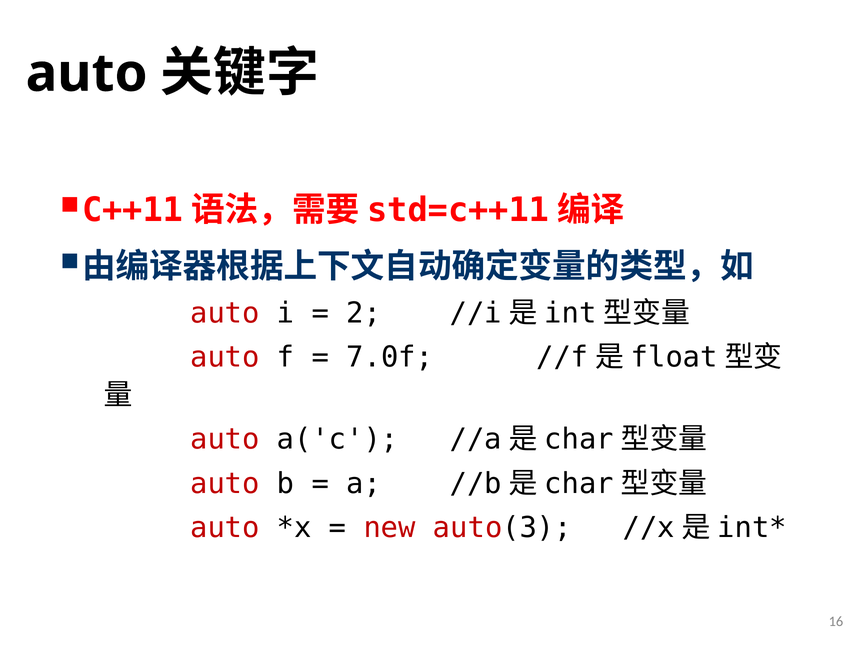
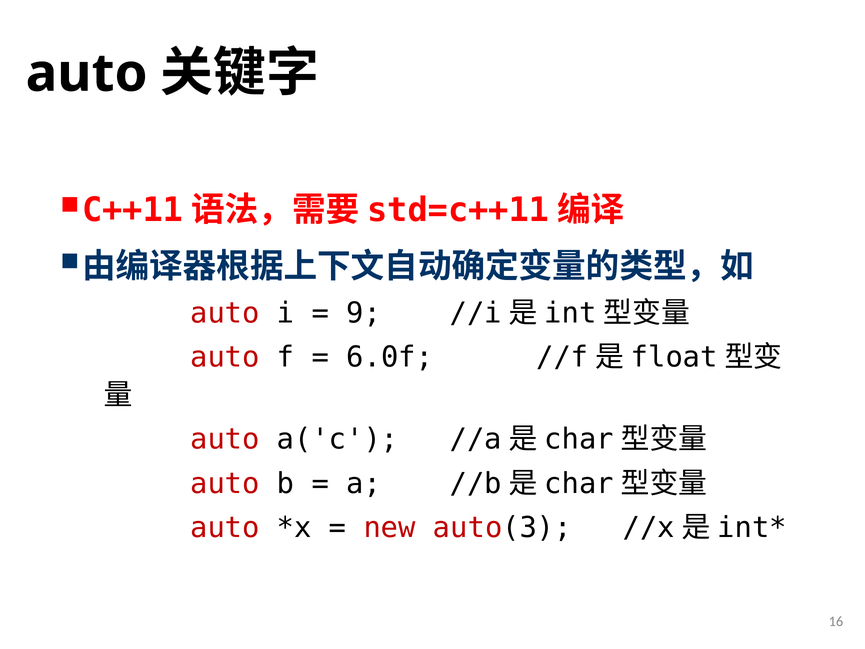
2: 2 -> 9
7.0f: 7.0f -> 6.0f
